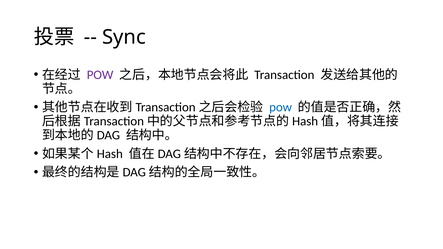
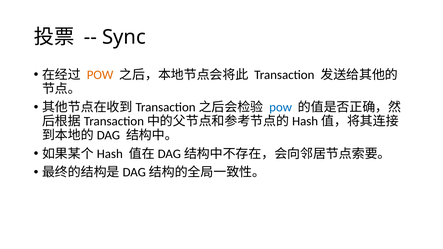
POW at (100, 75) colour: purple -> orange
